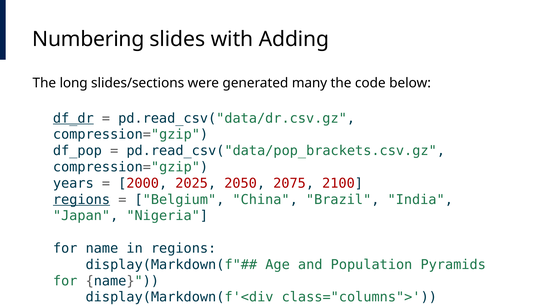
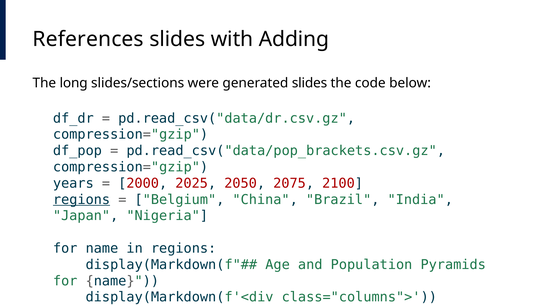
Numbering: Numbering -> References
generated many: many -> slides
df_dr underline: present -> none
